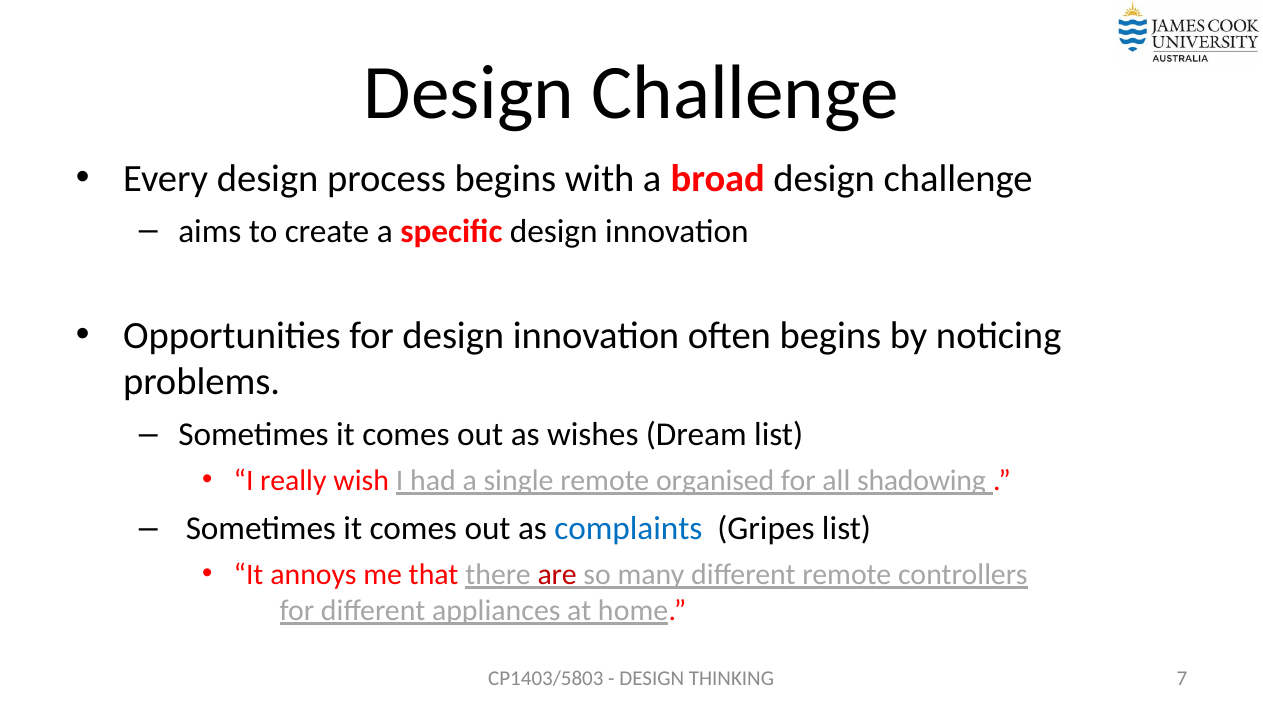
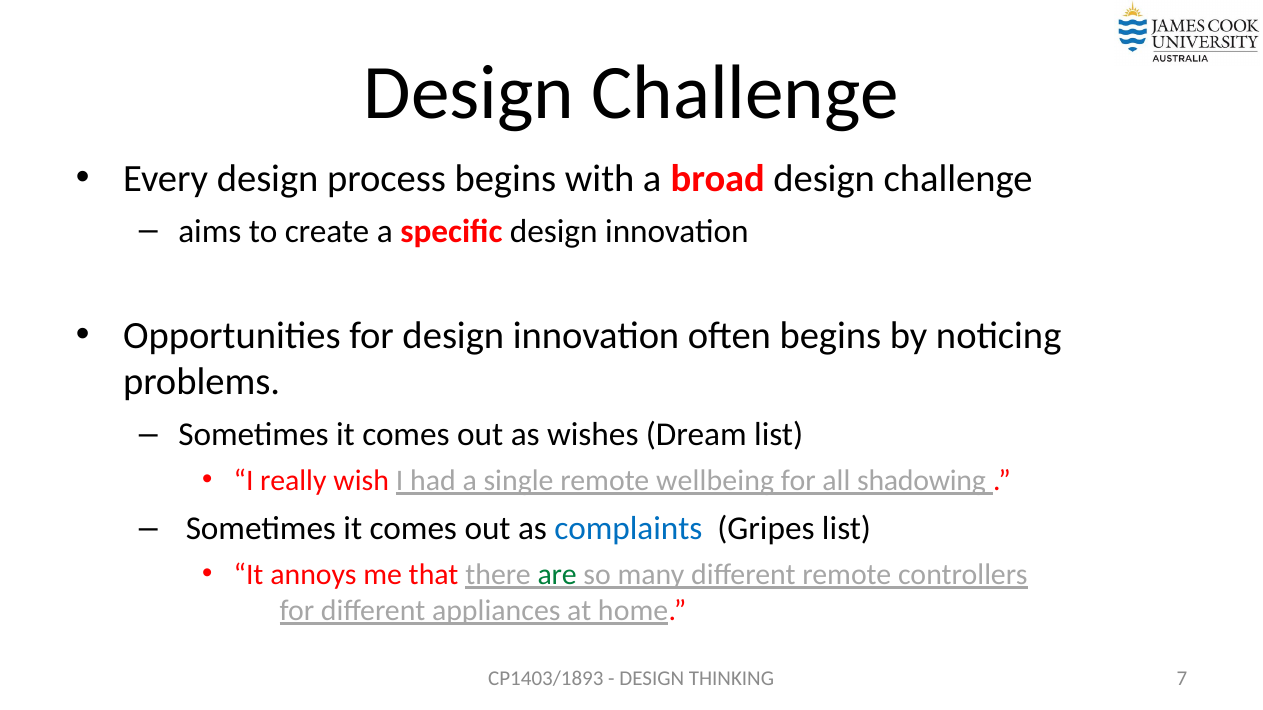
organised: organised -> wellbeing
are colour: red -> green
CP1403/5803: CP1403/5803 -> CP1403/1893
